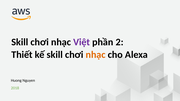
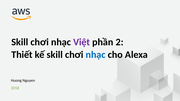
nhạc at (96, 55) colour: orange -> blue
